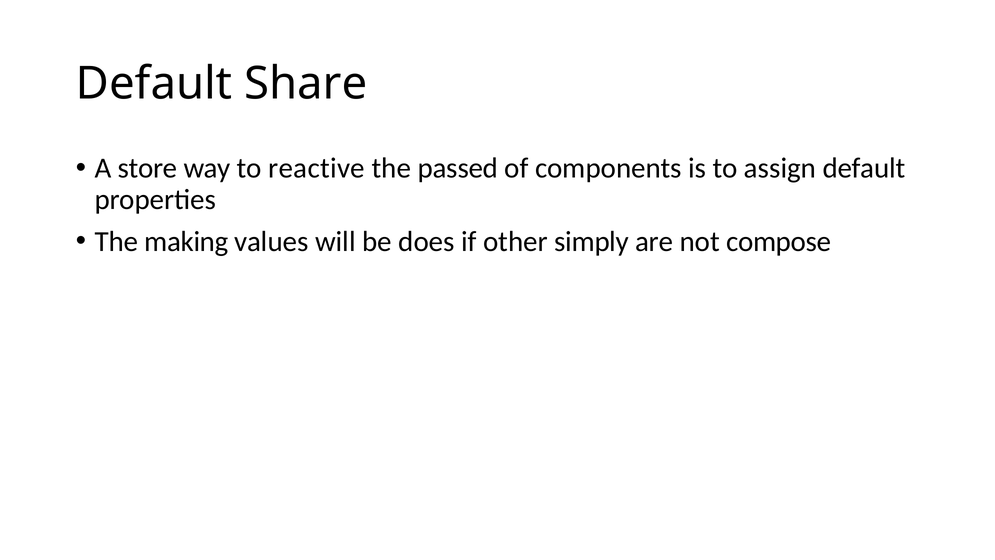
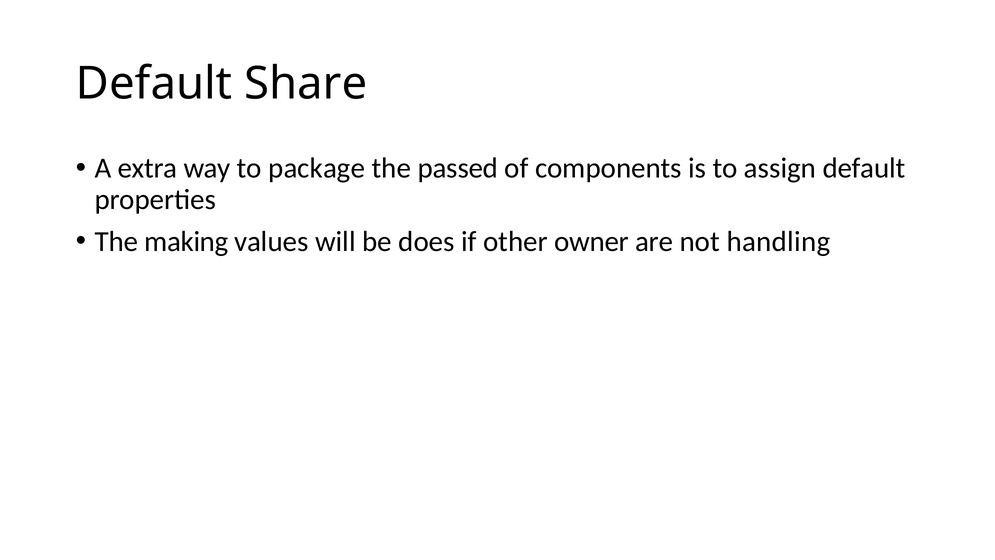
store: store -> extra
reactive: reactive -> package
simply: simply -> owner
compose: compose -> handling
